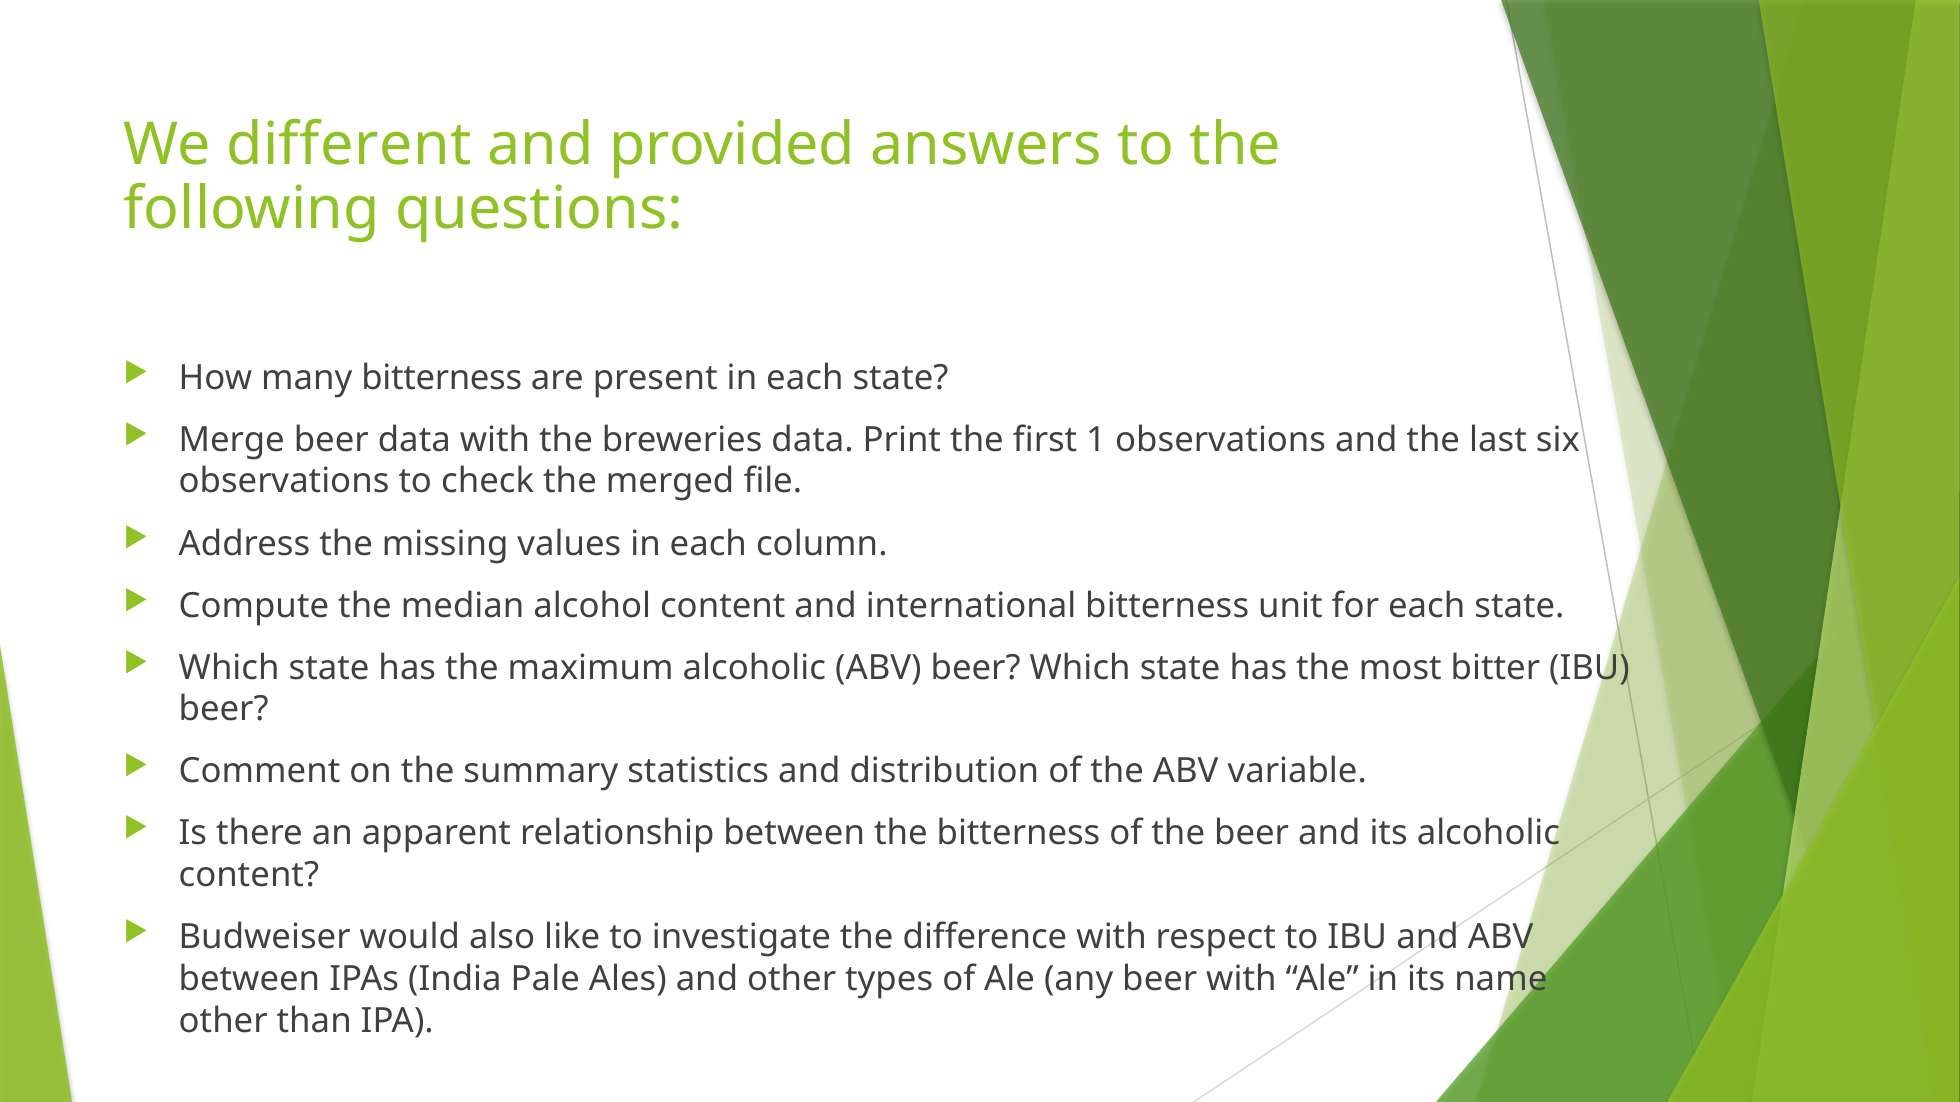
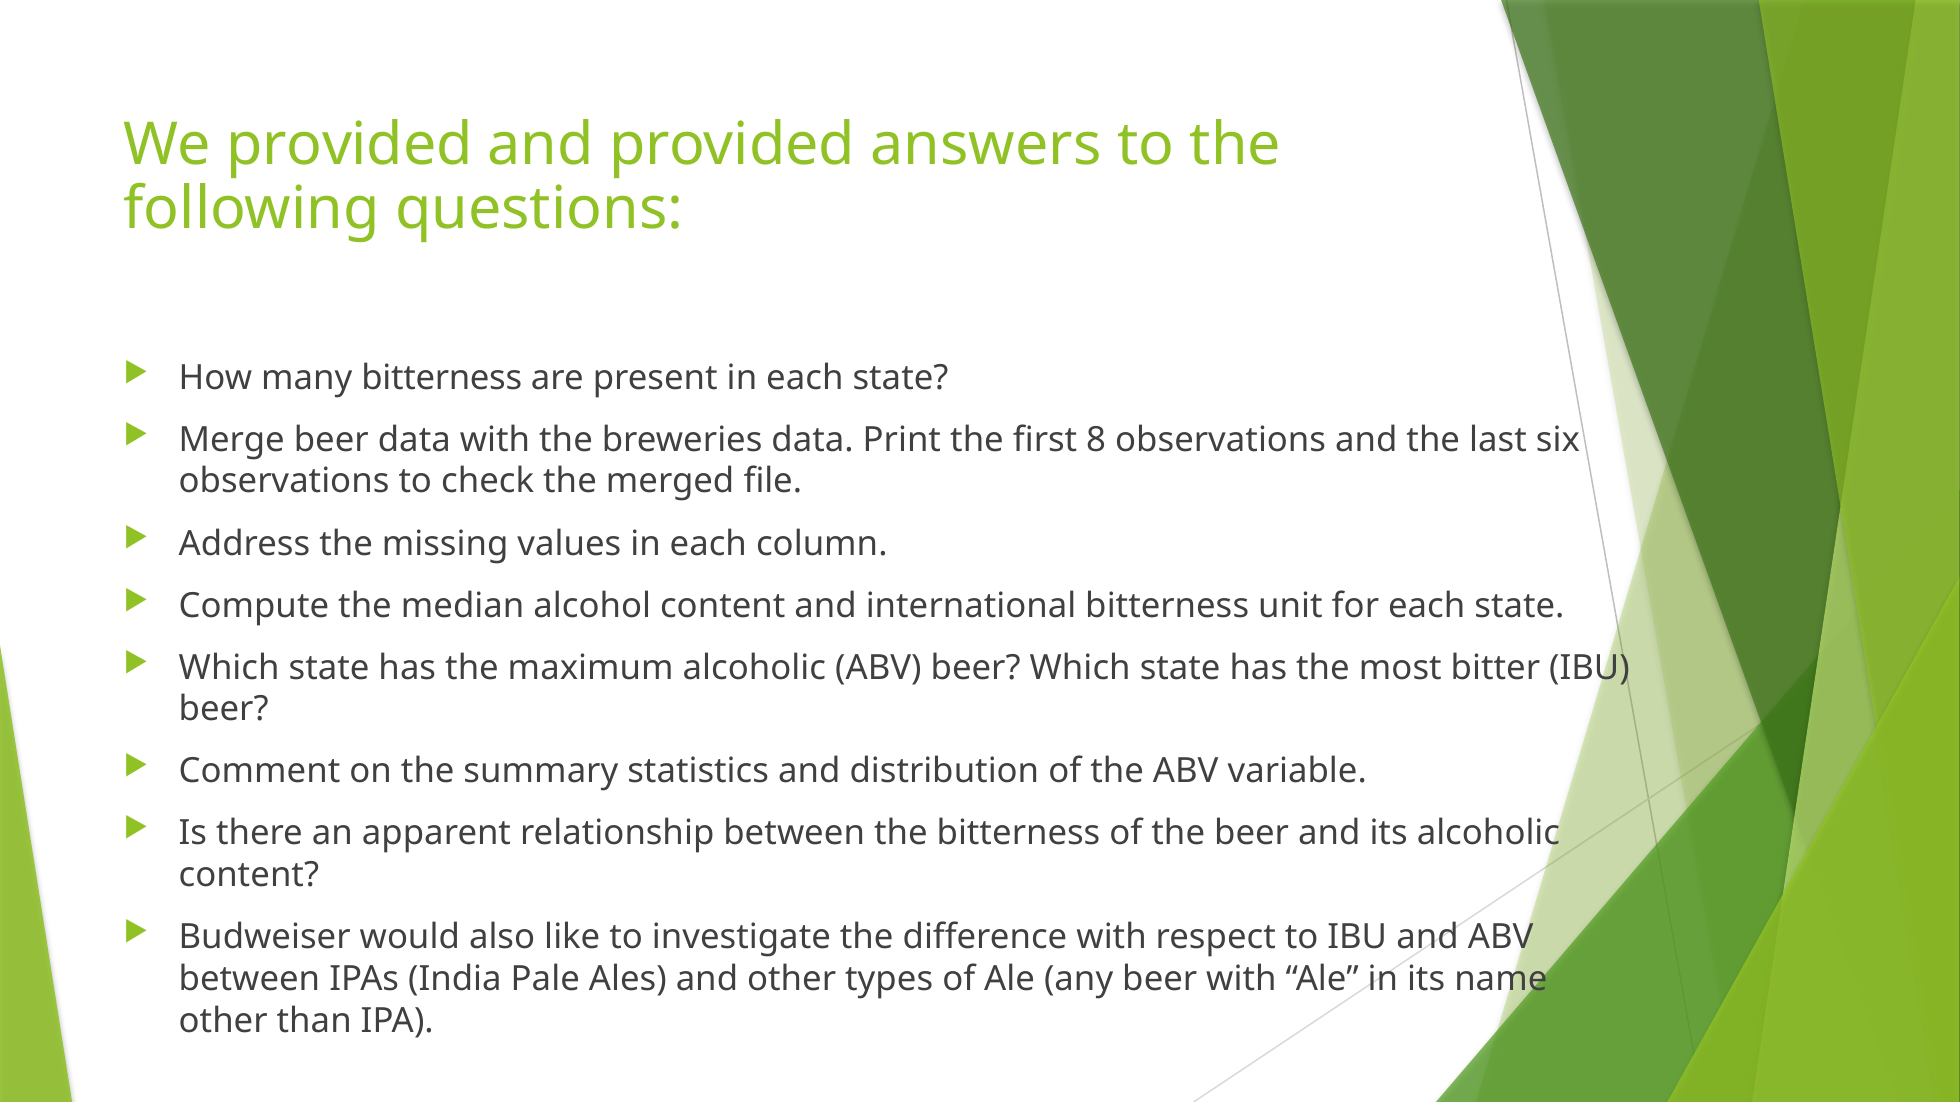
We different: different -> provided
1: 1 -> 8
